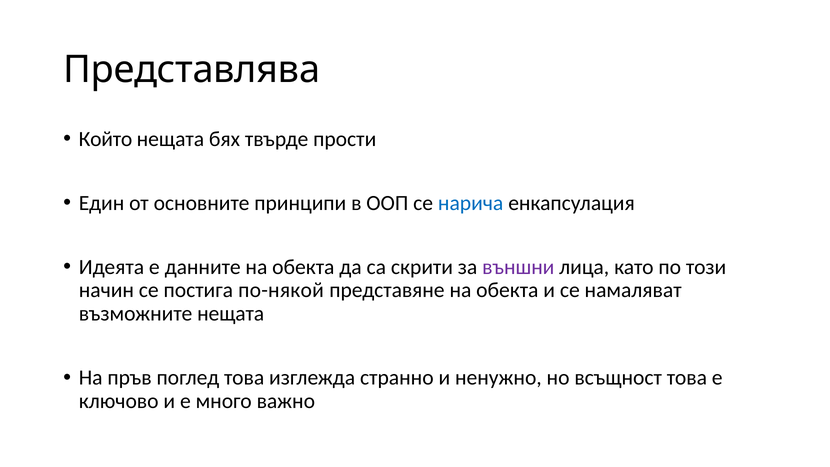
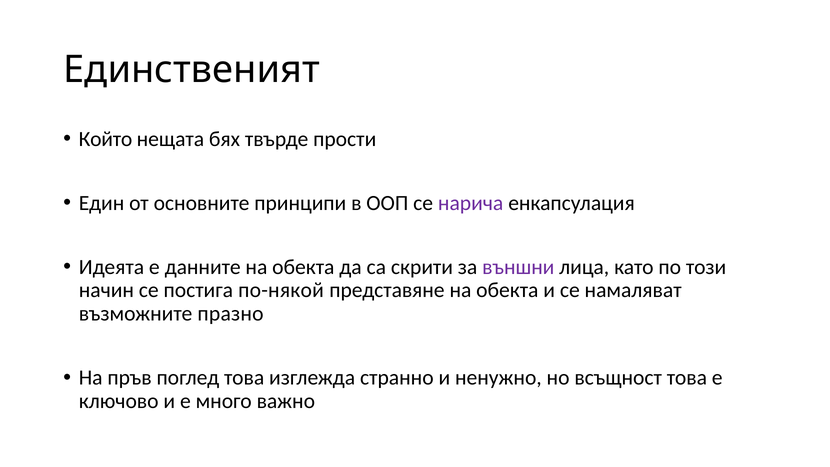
Представлява: Представлява -> Единственият
нарича colour: blue -> purple
възможните нещата: нещата -> празно
